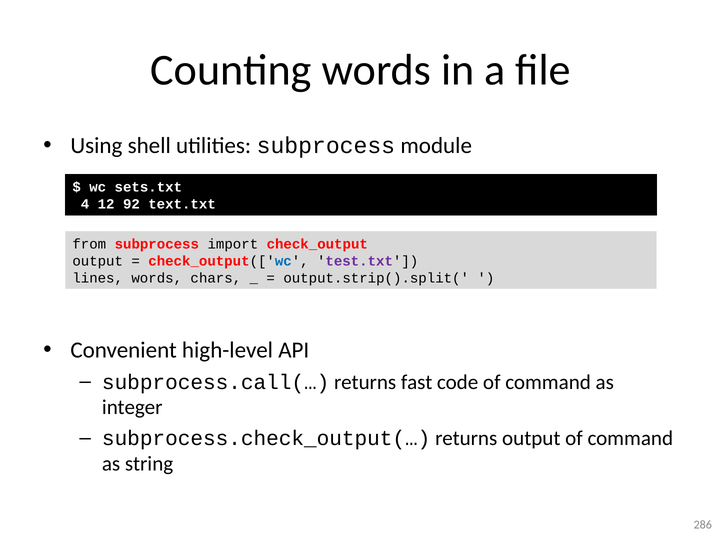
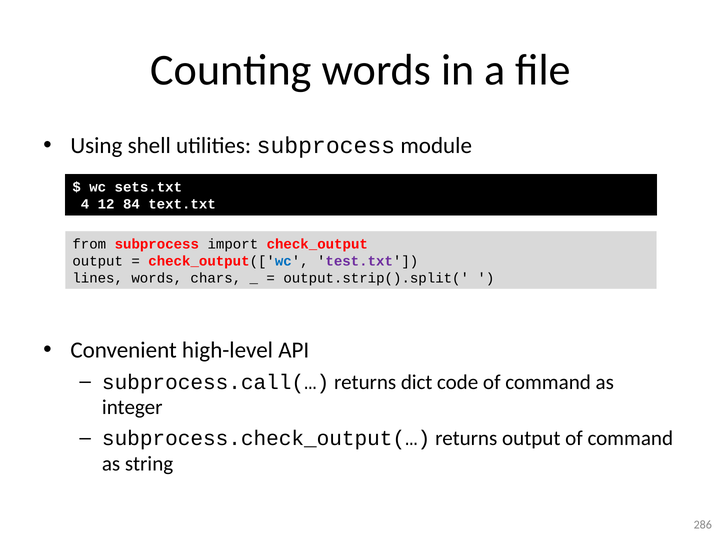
92: 92 -> 84
fast: fast -> dict
